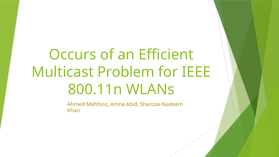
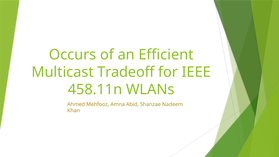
Problem: Problem -> Tradeoff
800.11n: 800.11n -> 458.11n
